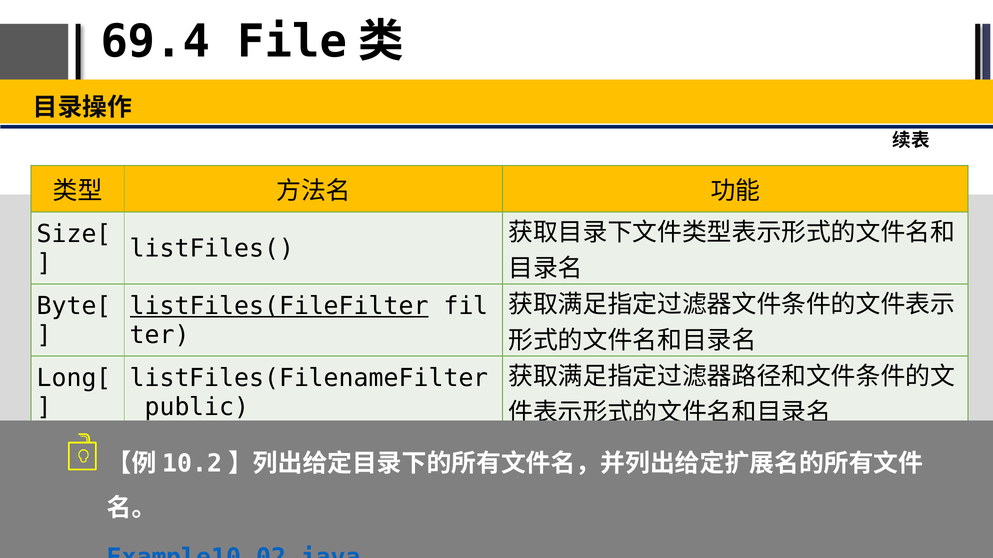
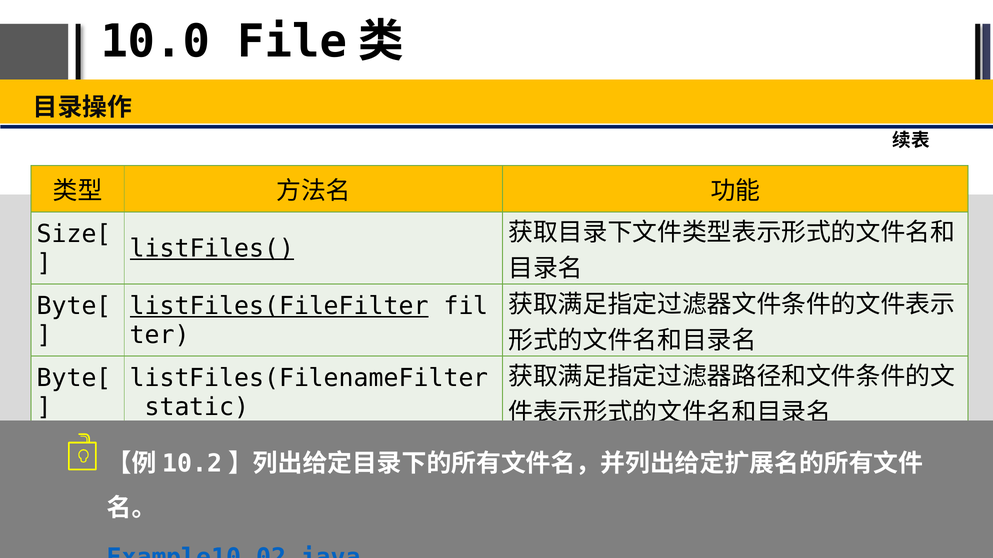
69.4: 69.4 -> 10.0
listFiles( underline: none -> present
Long[ at (74, 378): Long[ -> Byte[
public: public -> static
